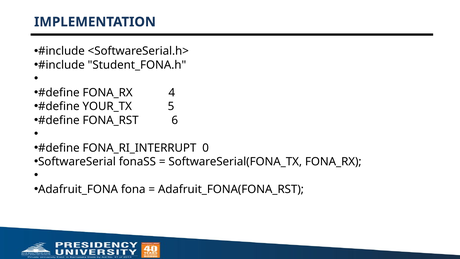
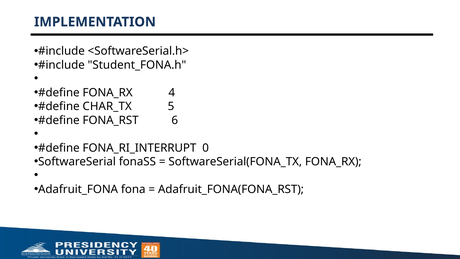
YOUR_TX: YOUR_TX -> CHAR_TX
